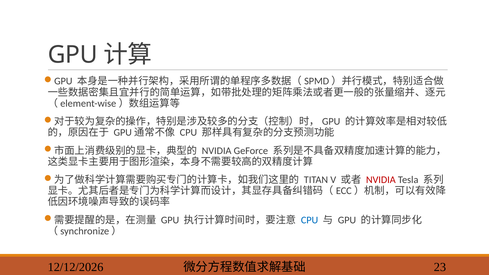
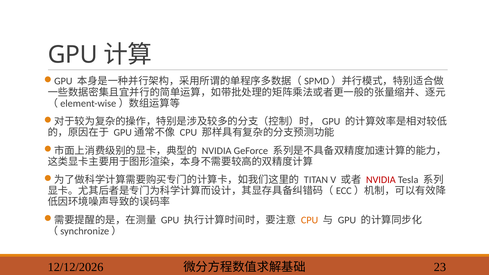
CPU at (310, 220) colour: blue -> orange
